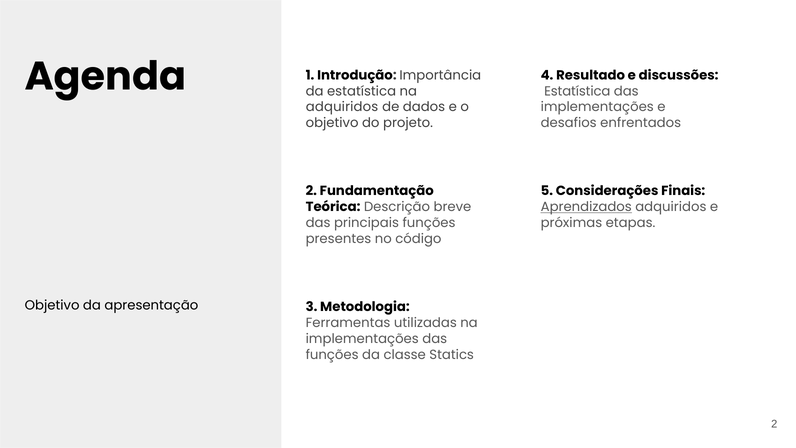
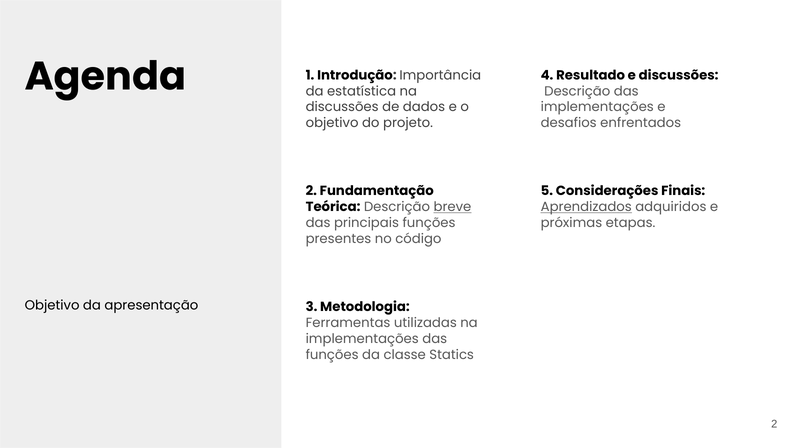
Estatística at (577, 91): Estatística -> Descrição
adquiridos at (342, 107): adquiridos -> discussões
breve underline: none -> present
